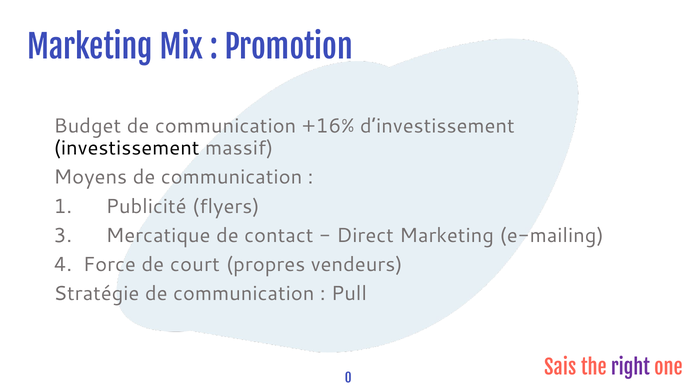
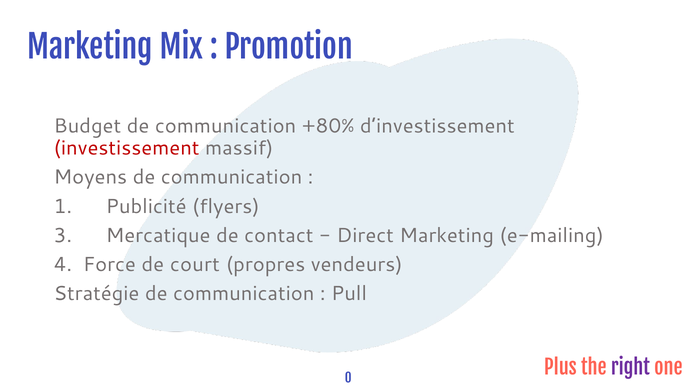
+16%: +16% -> +80%
investissement colour: black -> red
Sais: Sais -> Plus
